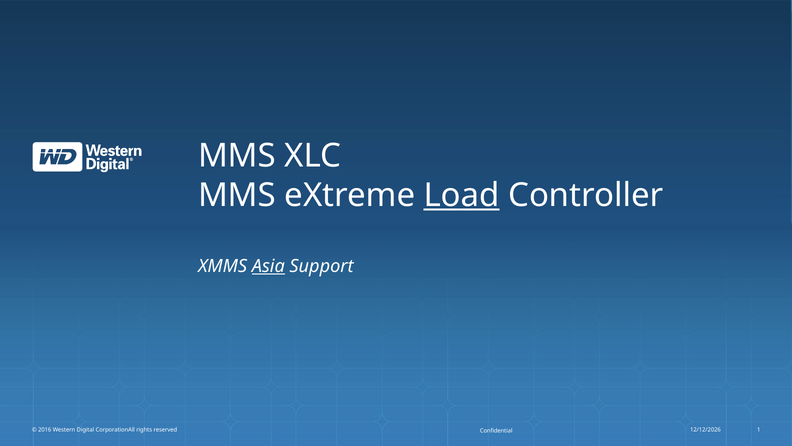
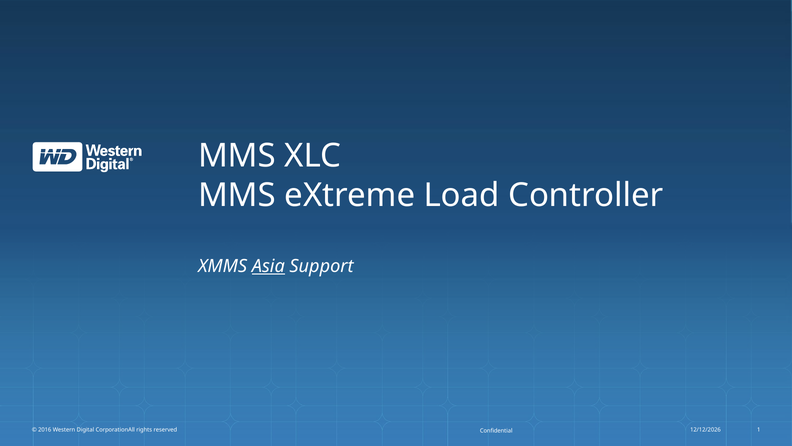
Load underline: present -> none
